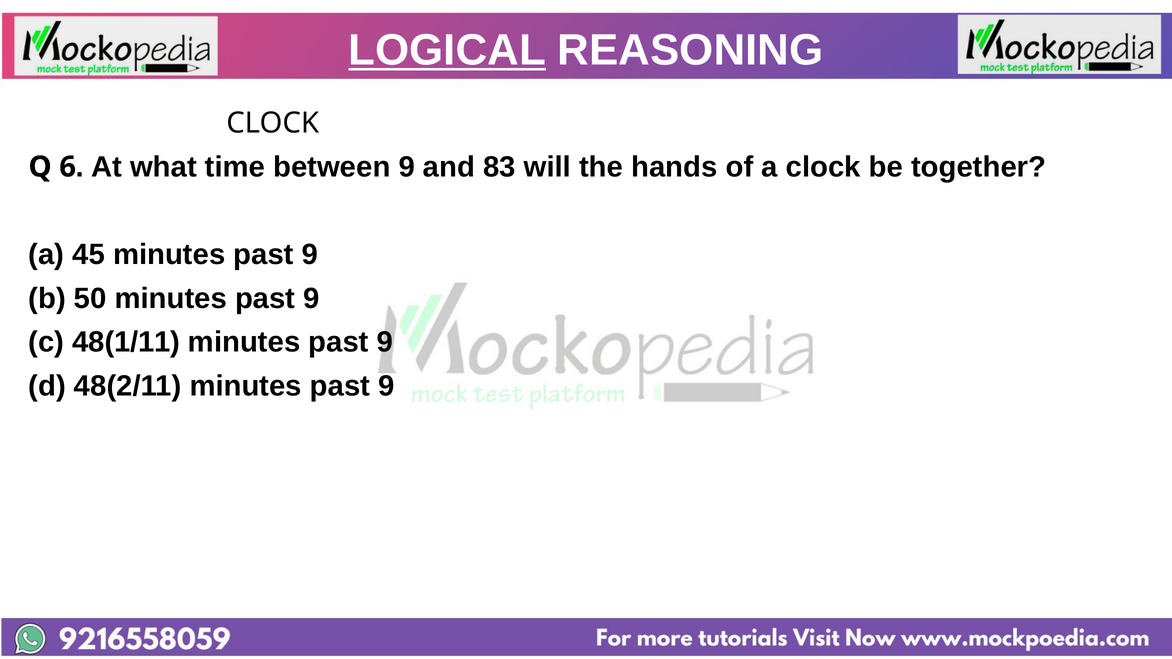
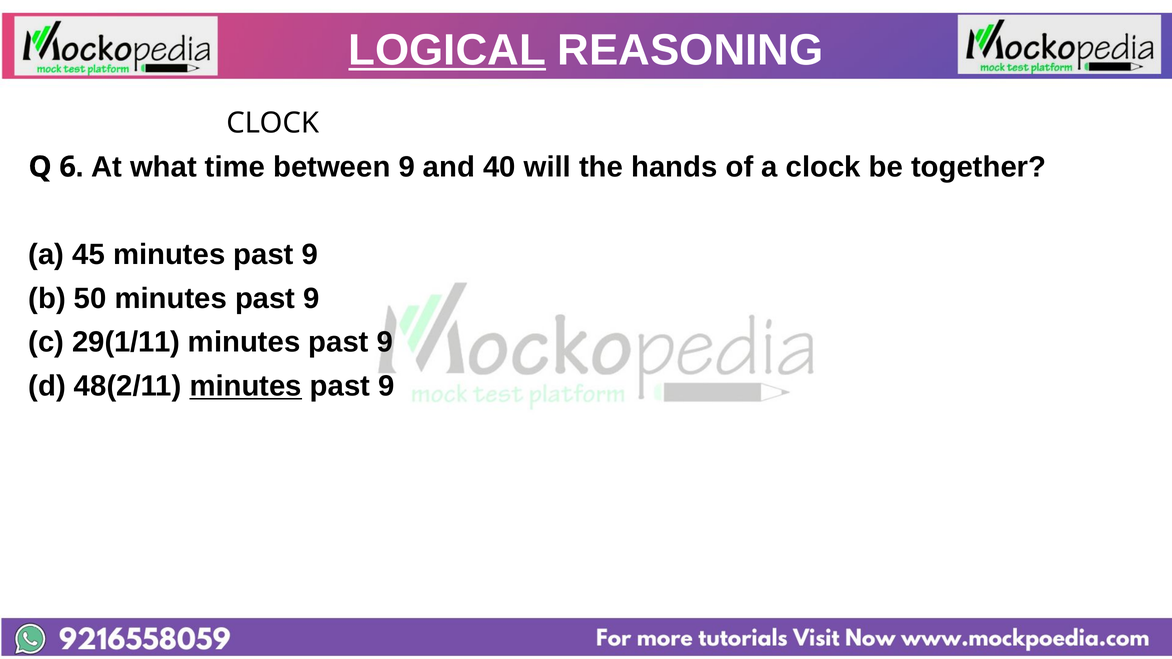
83: 83 -> 40
48(1/11: 48(1/11 -> 29(1/11
minutes at (246, 386) underline: none -> present
